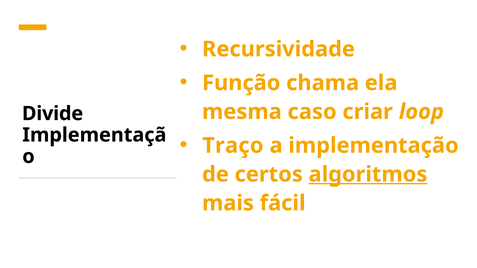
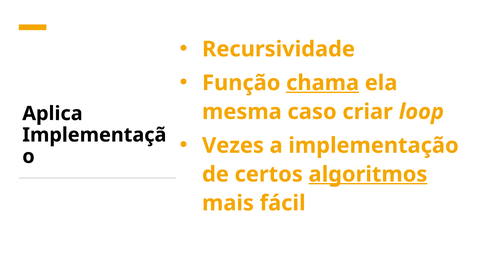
chama underline: none -> present
Divide: Divide -> Aplica
Traço: Traço -> Vezes
